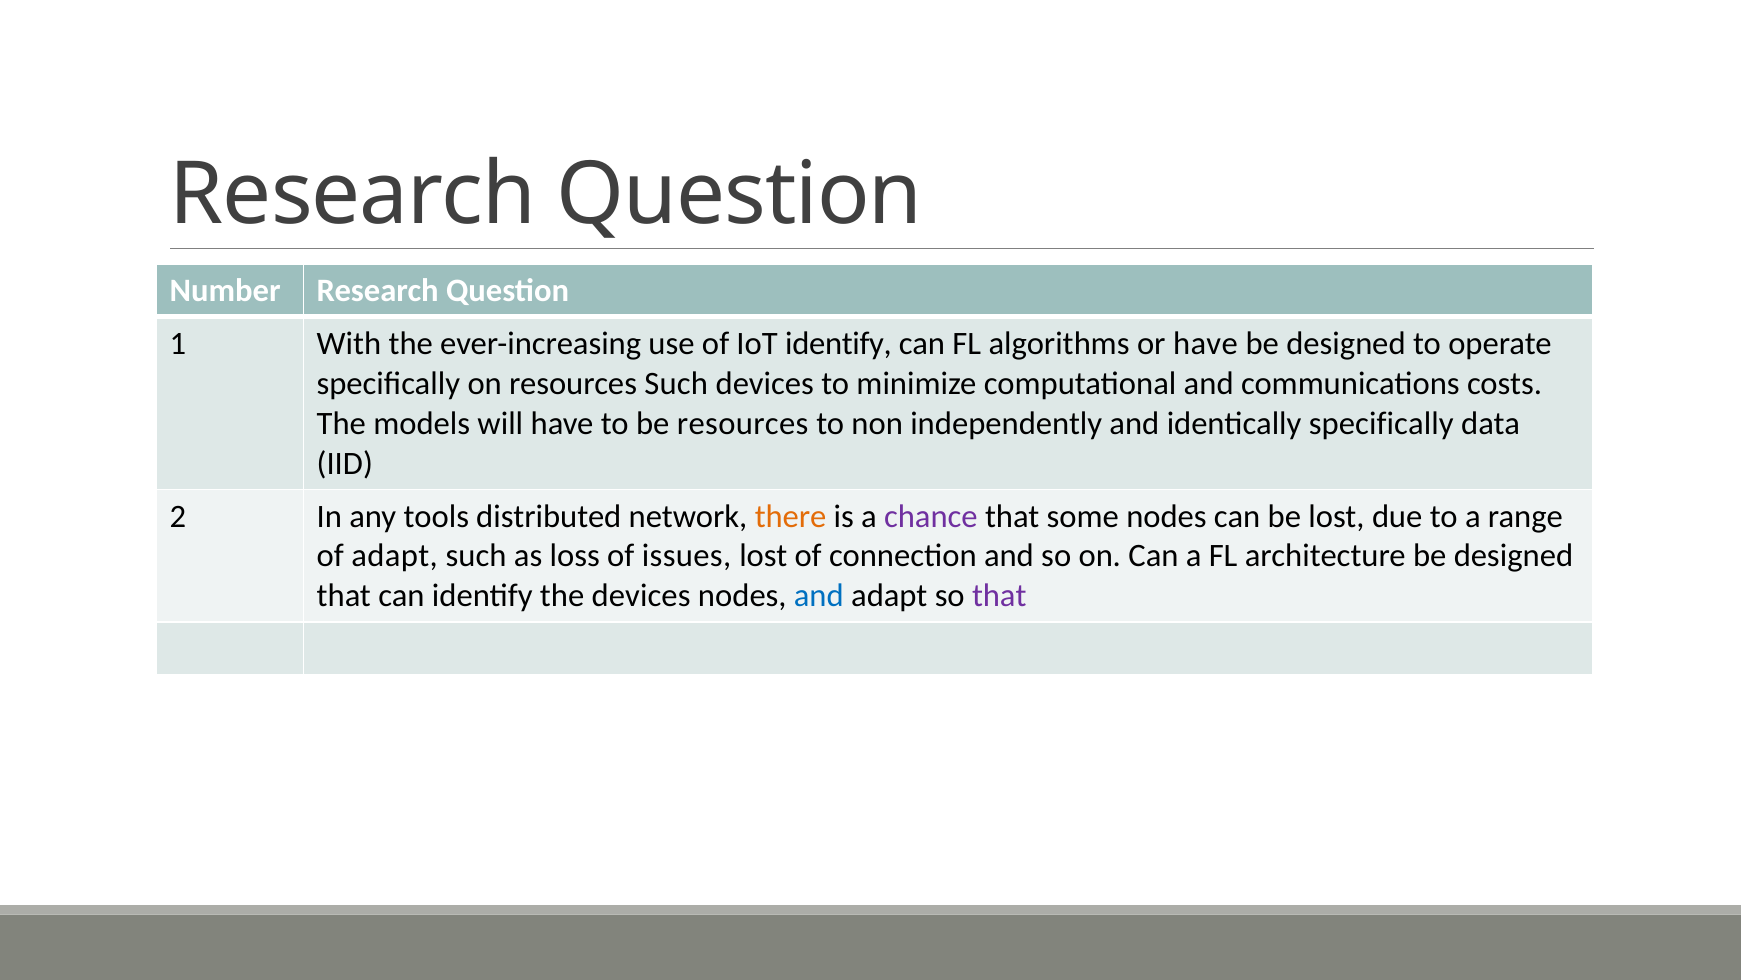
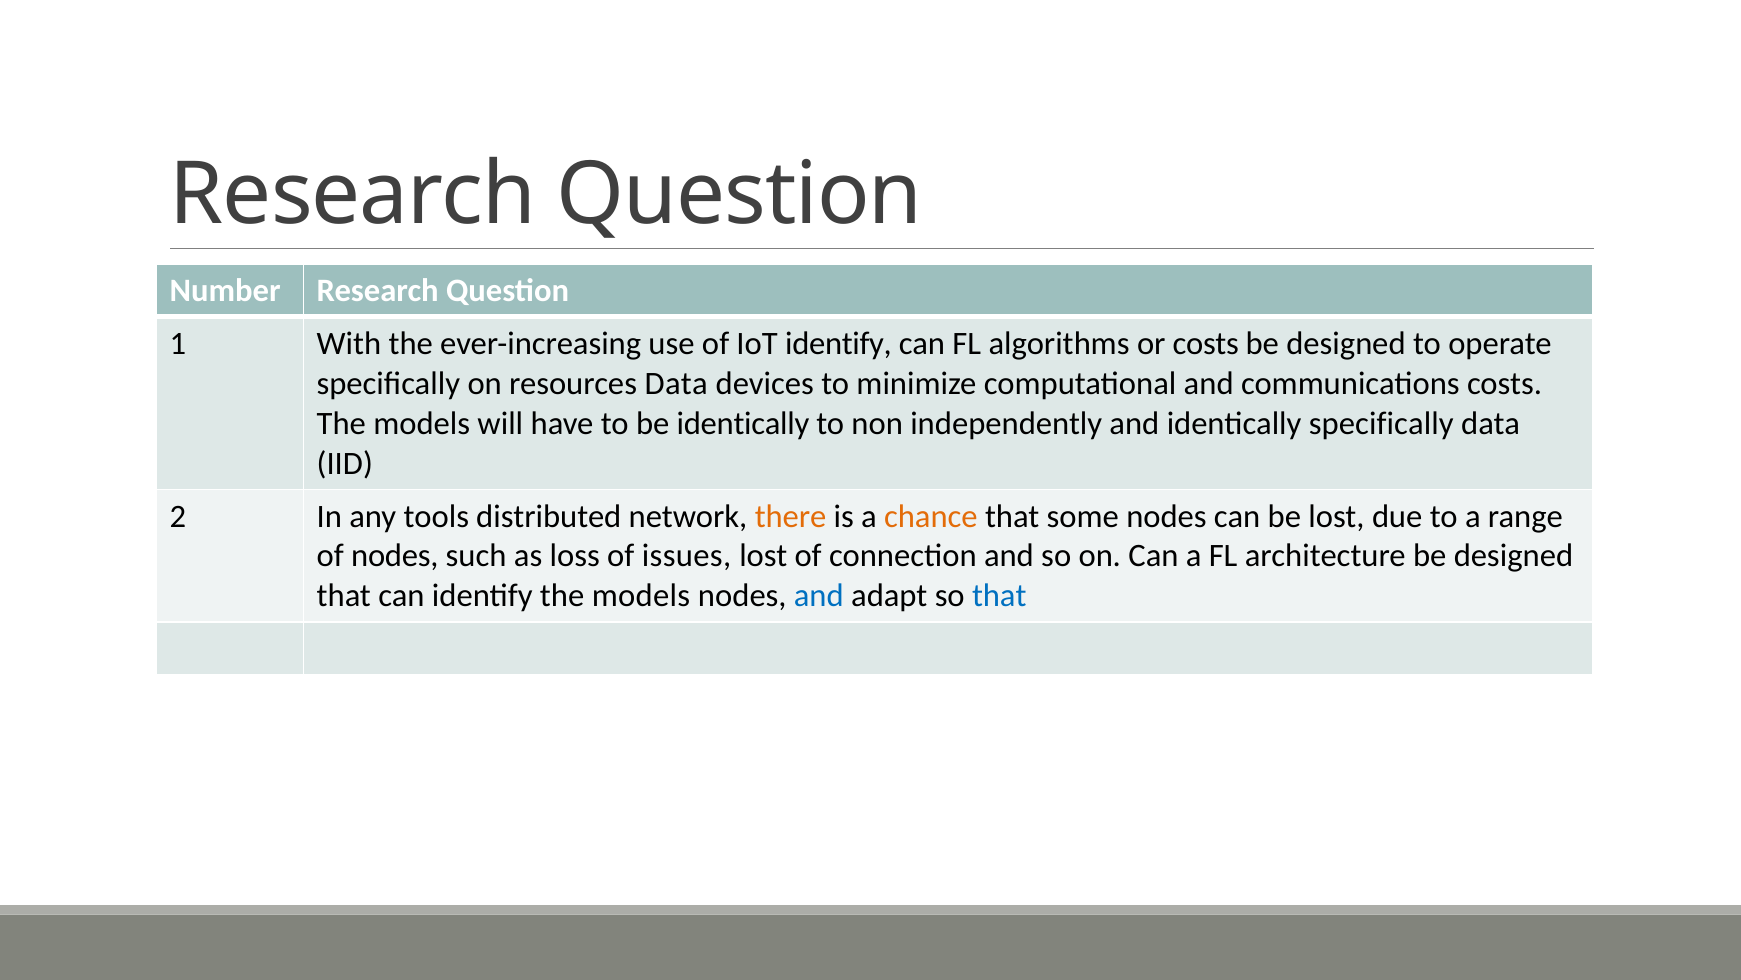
or have: have -> costs
resources Such: Such -> Data
be resources: resources -> identically
chance colour: purple -> orange
of adapt: adapt -> nodes
identify the devices: devices -> models
that at (999, 596) colour: purple -> blue
